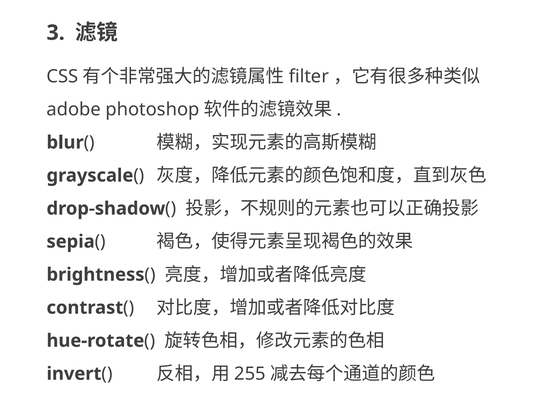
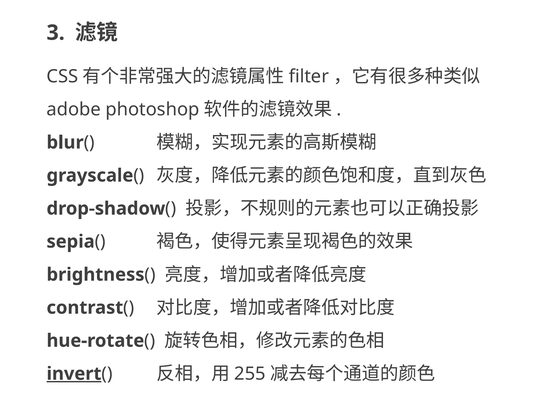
invert underline: none -> present
